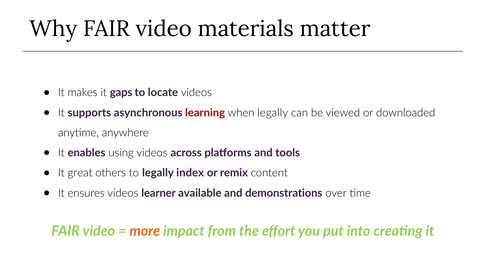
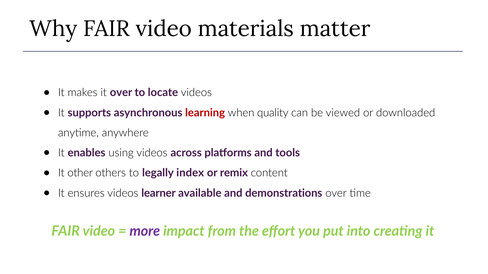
it gaps: gaps -> over
when legally: legally -> quality
great: great -> other
more colour: orange -> purple
